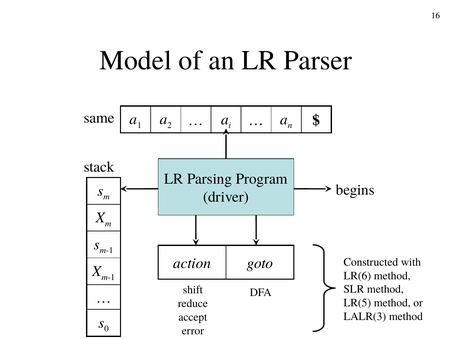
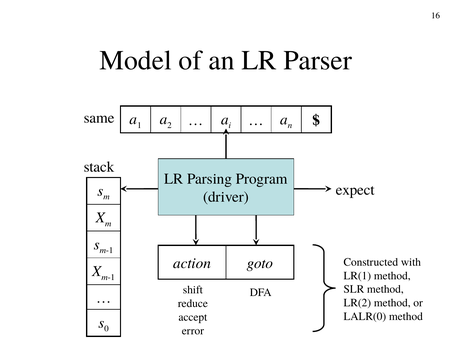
begins: begins -> expect
LR(6: LR(6 -> LR(1
LR(5: LR(5 -> LR(2
LALR(3: LALR(3 -> LALR(0
